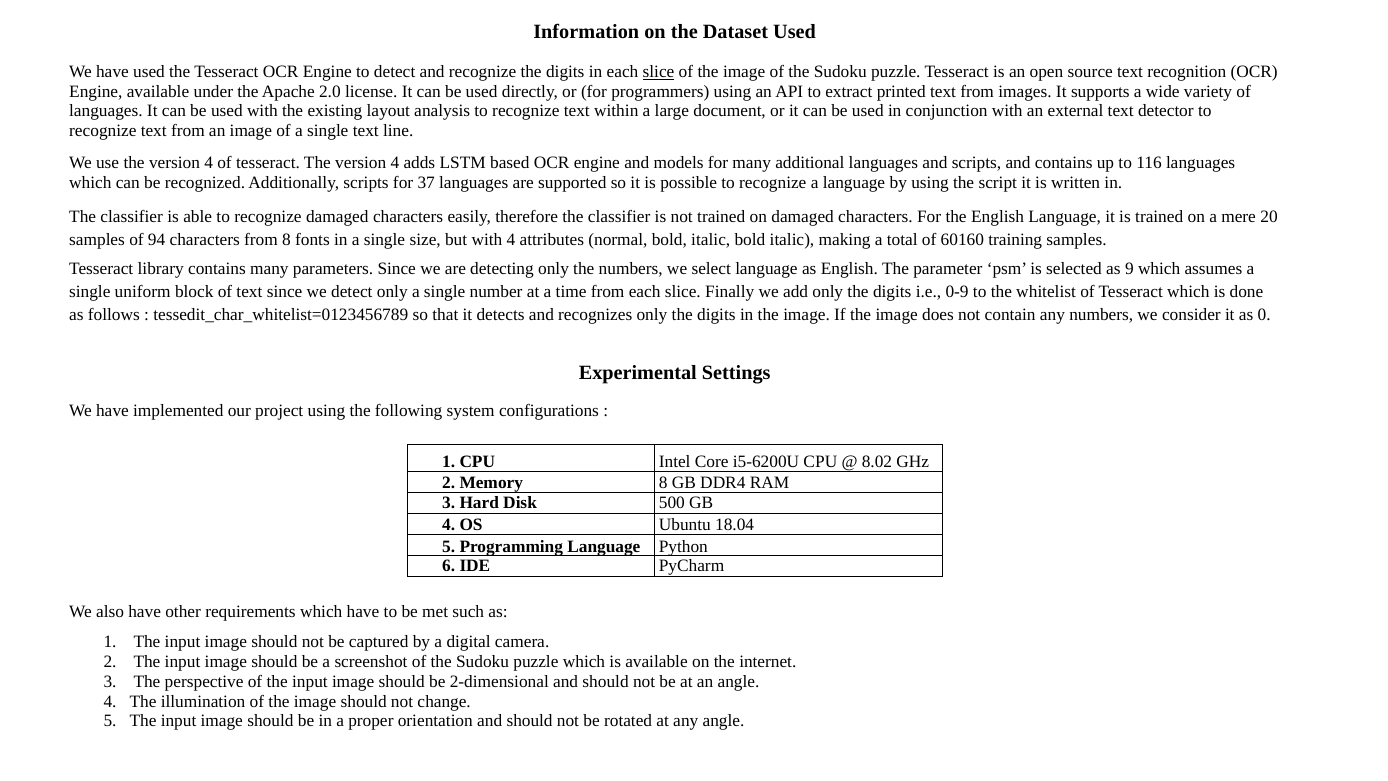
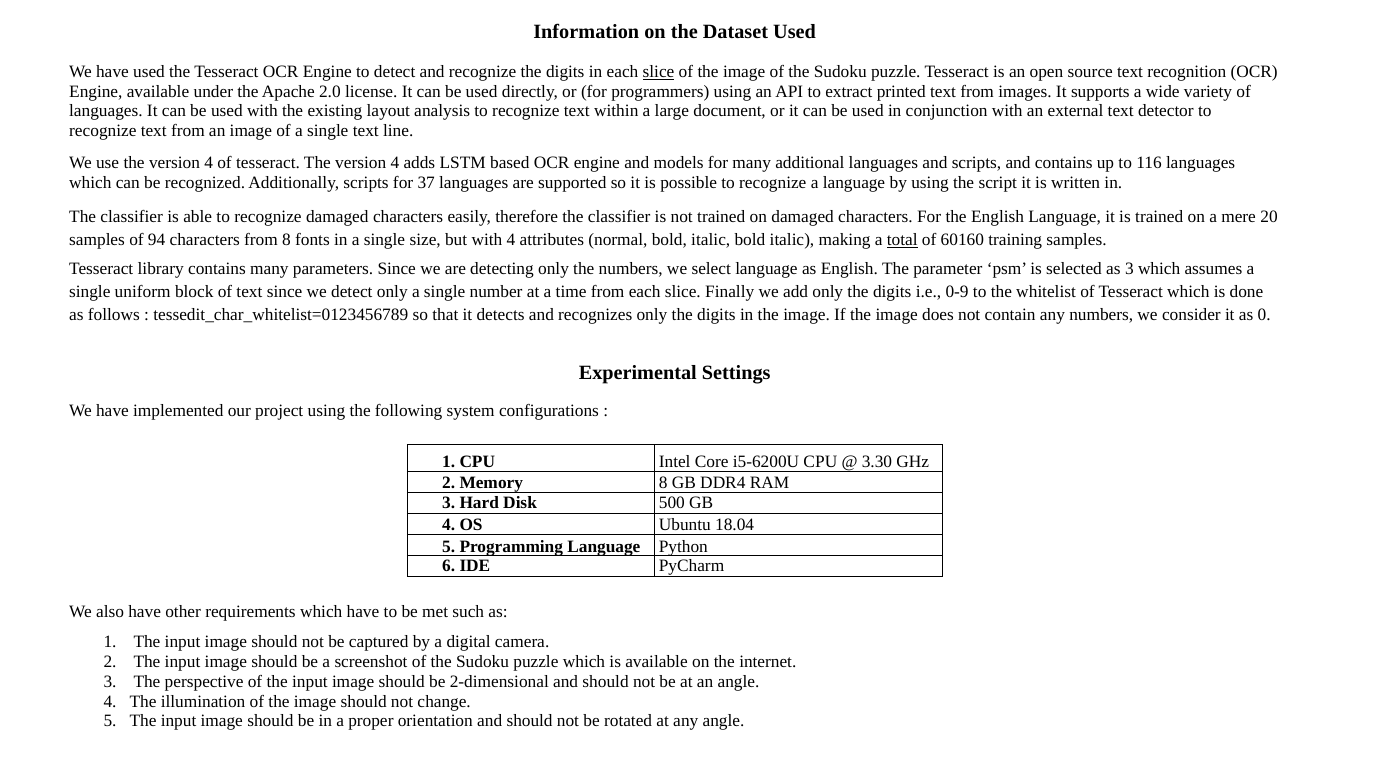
total underline: none -> present
as 9: 9 -> 3
8.02: 8.02 -> 3.30
